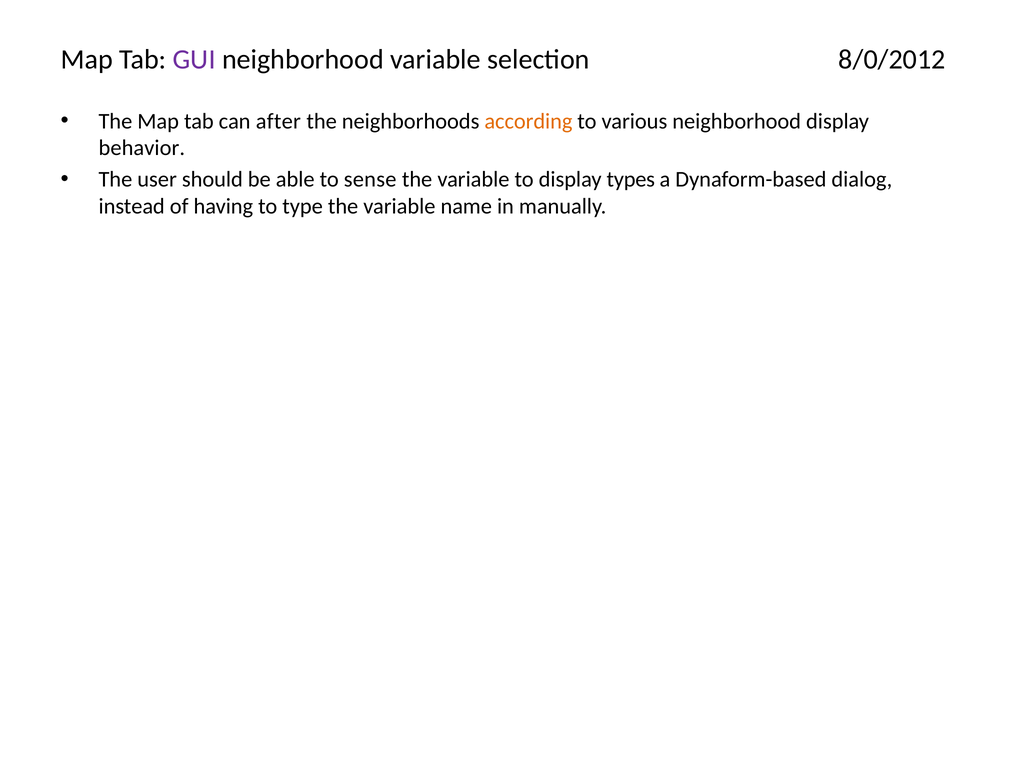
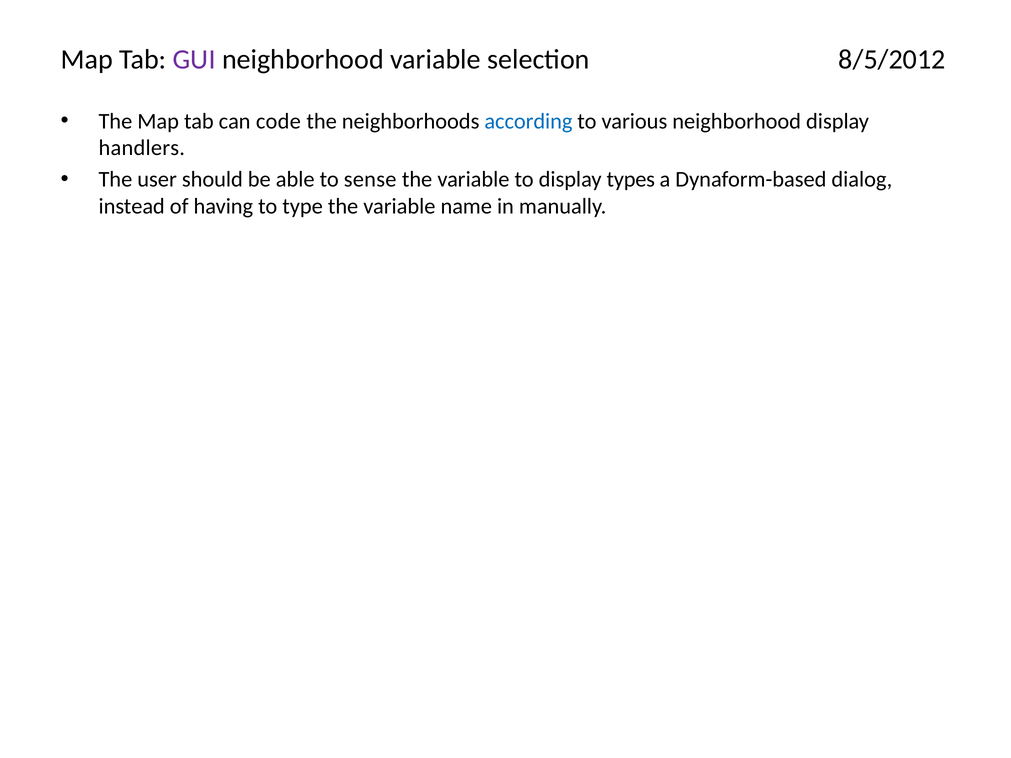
8/0/2012: 8/0/2012 -> 8/5/2012
after: after -> code
according colour: orange -> blue
behavior: behavior -> handlers
